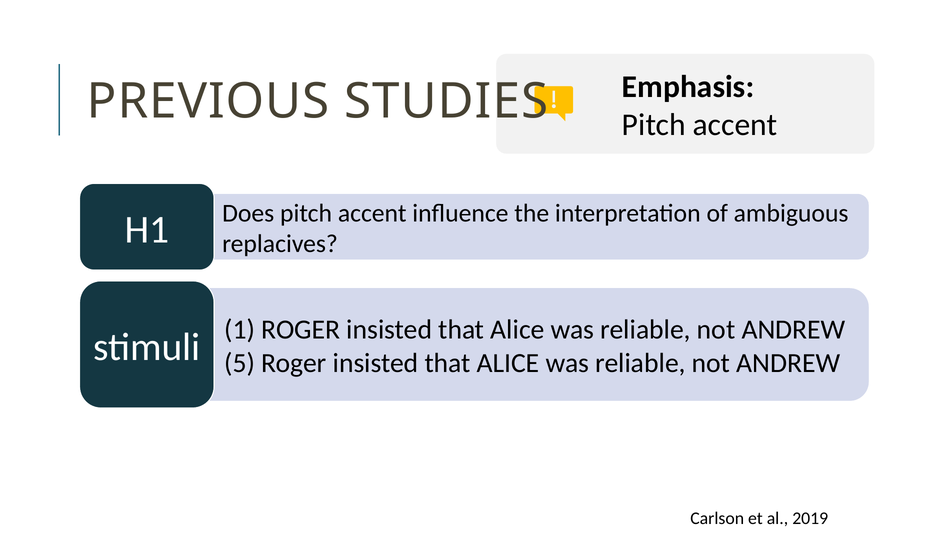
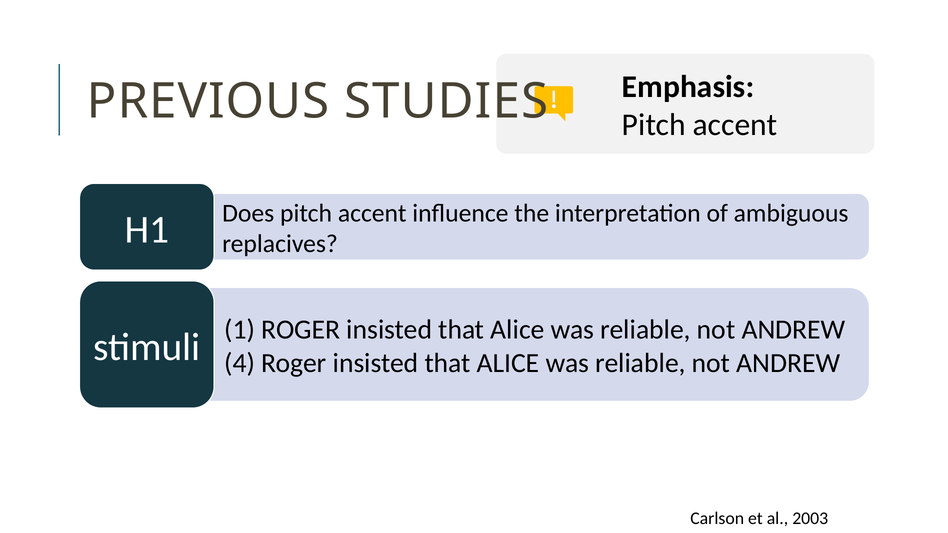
5: 5 -> 4
2019: 2019 -> 2003
